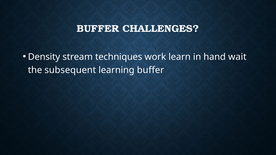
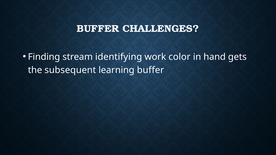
Density: Density -> Finding
techniques: techniques -> identifying
learn: learn -> color
wait: wait -> gets
